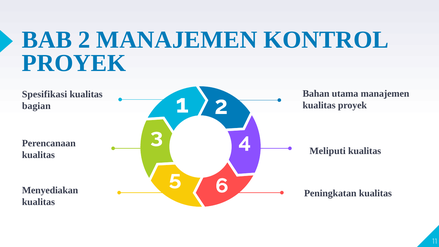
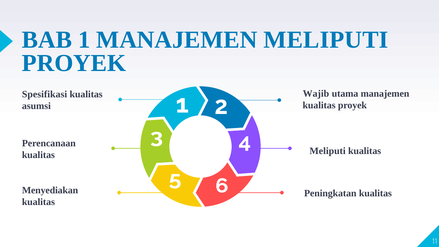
2: 2 -> 1
MANAJEMEN KONTROL: KONTROL -> MELIPUTI
Bahan: Bahan -> Wajib
bagian: bagian -> asumsi
